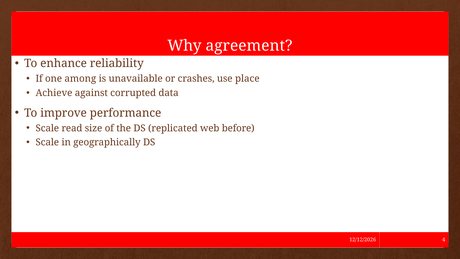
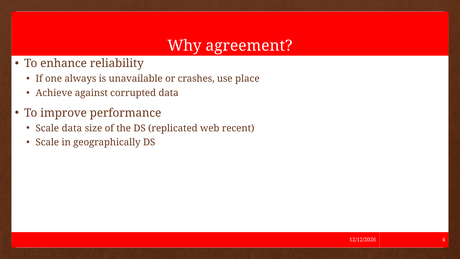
among: among -> always
Scale read: read -> data
before: before -> recent
